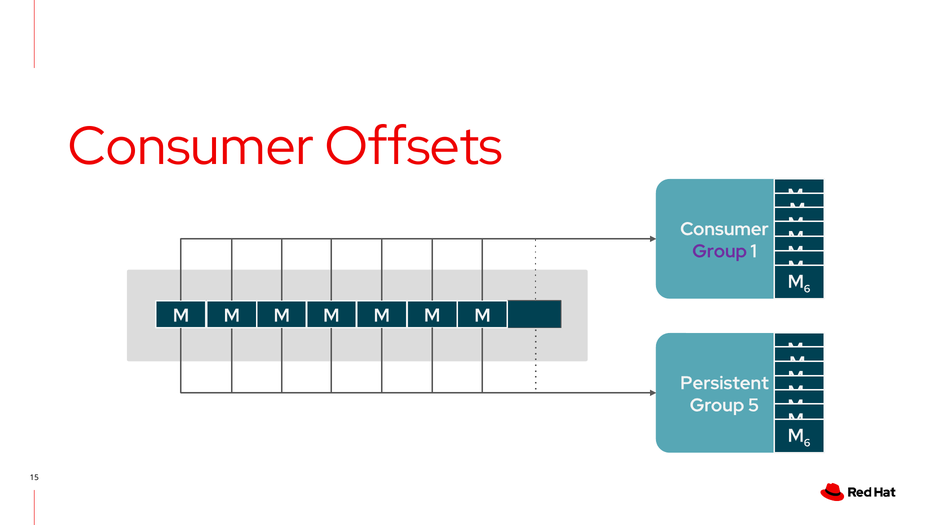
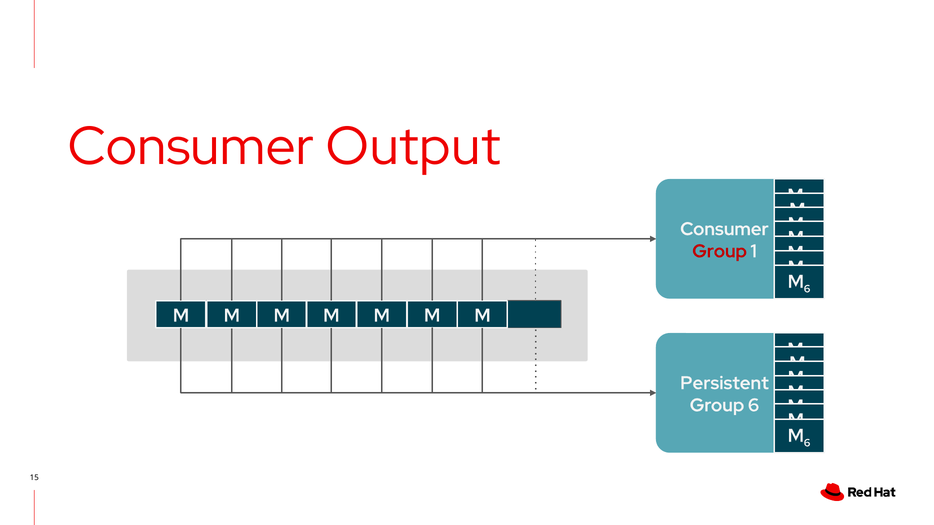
Offsets: Offsets -> Output
Group at (720, 251) colour: purple -> red
Group 5: 5 -> 6
